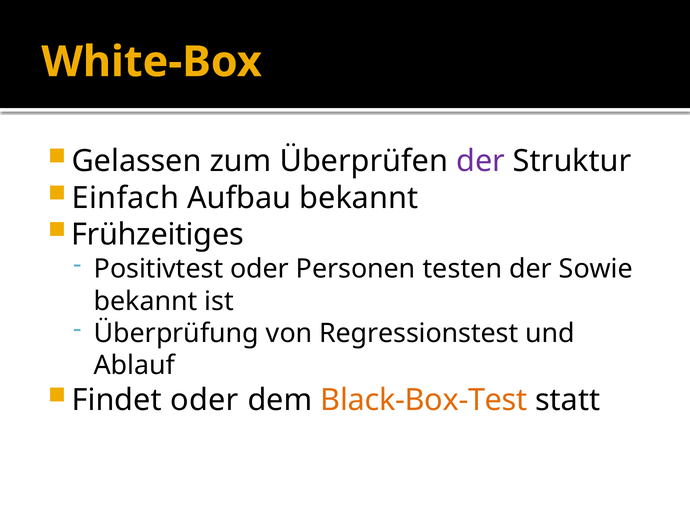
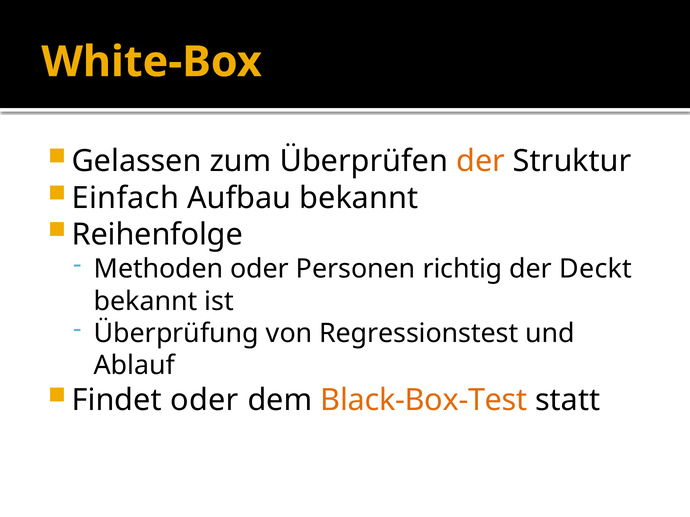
der at (481, 161) colour: purple -> orange
Frühzeitiges: Frühzeitiges -> Reihenfolge
Positivtest: Positivtest -> Methoden
testen: testen -> richtig
Sowie: Sowie -> Deckt
